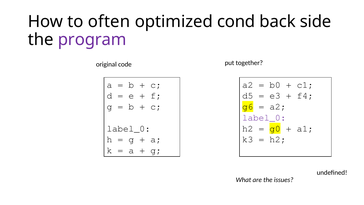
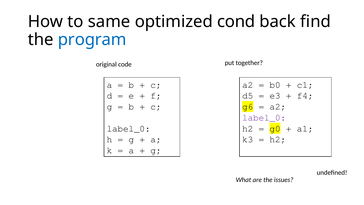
often: often -> same
side: side -> find
program colour: purple -> blue
